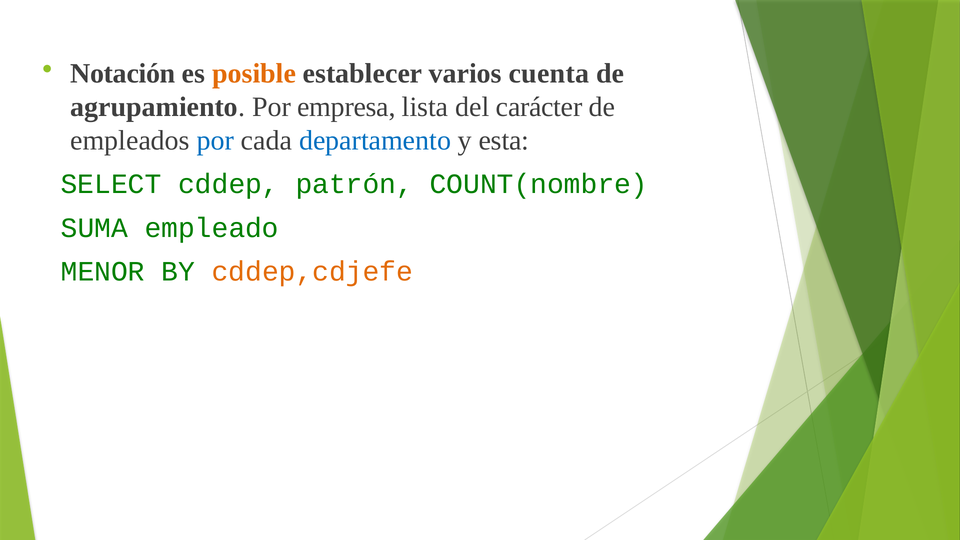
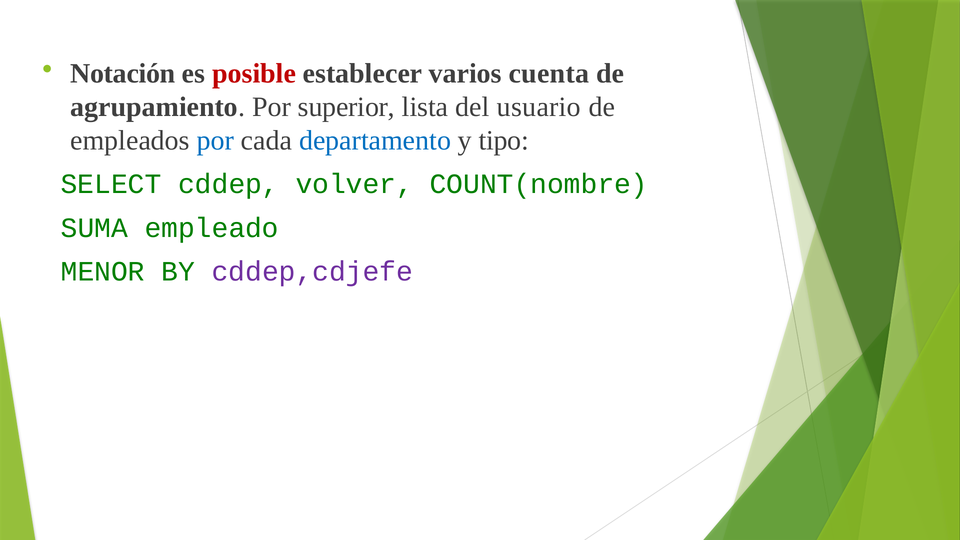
posible colour: orange -> red
empresa: empresa -> superior
carácter: carácter -> usuario
esta: esta -> tipo
patrón: patrón -> volver
cddep,cdjefe colour: orange -> purple
